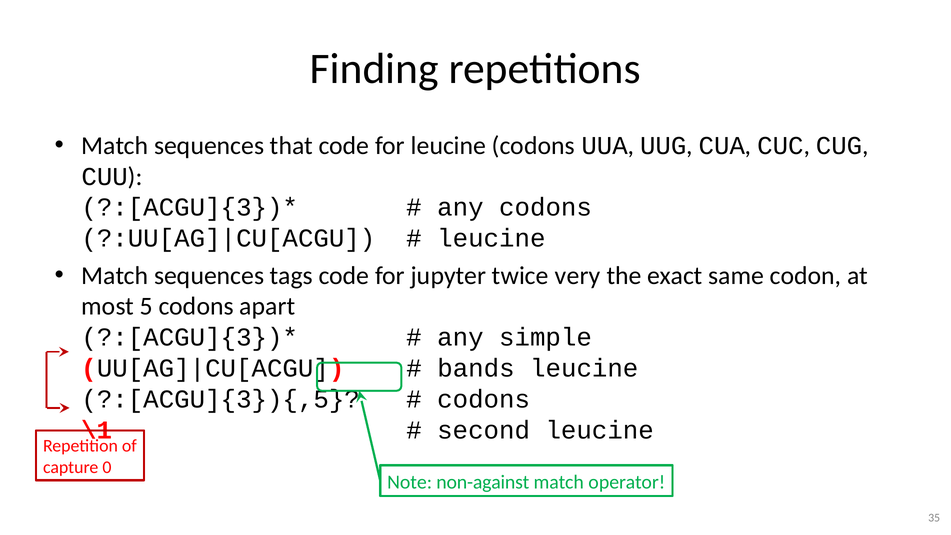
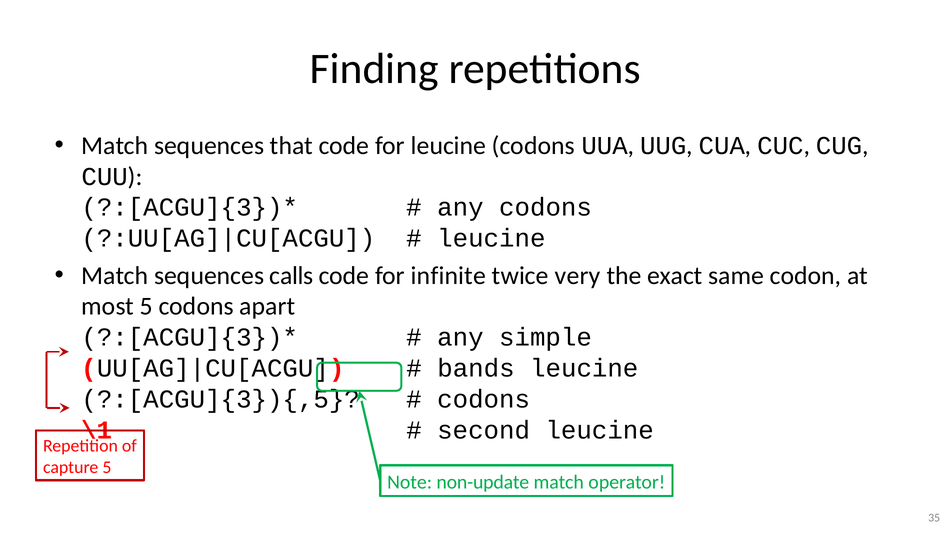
tags: tags -> calls
jupyter: jupyter -> infinite
capture 0: 0 -> 5
non-against: non-against -> non-update
